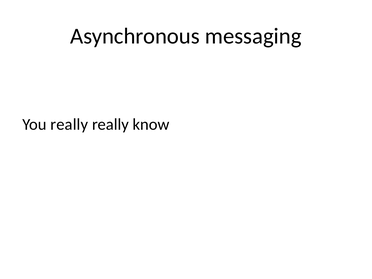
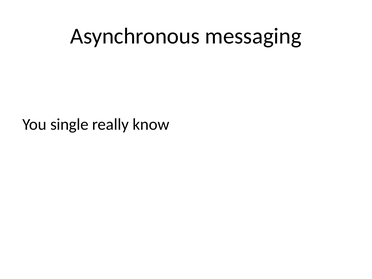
You really: really -> single
